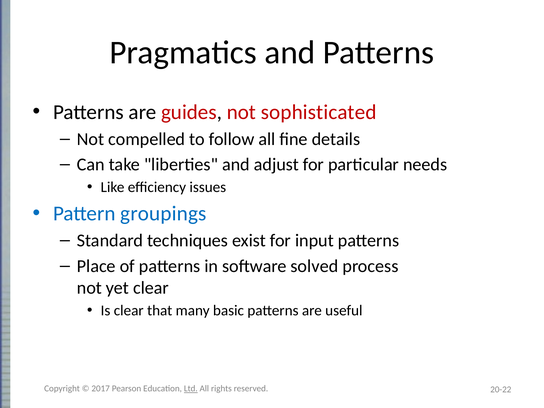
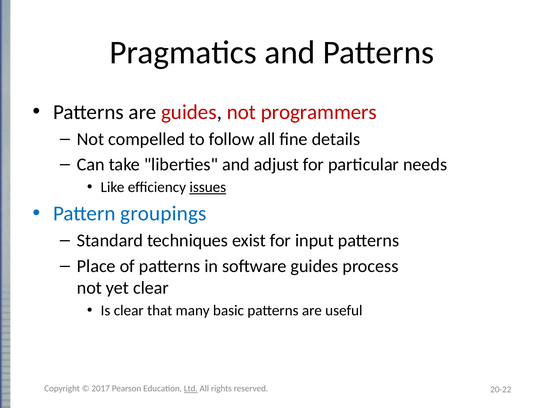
sophisticated: sophisticated -> programmers
issues underline: none -> present
software solved: solved -> guides
